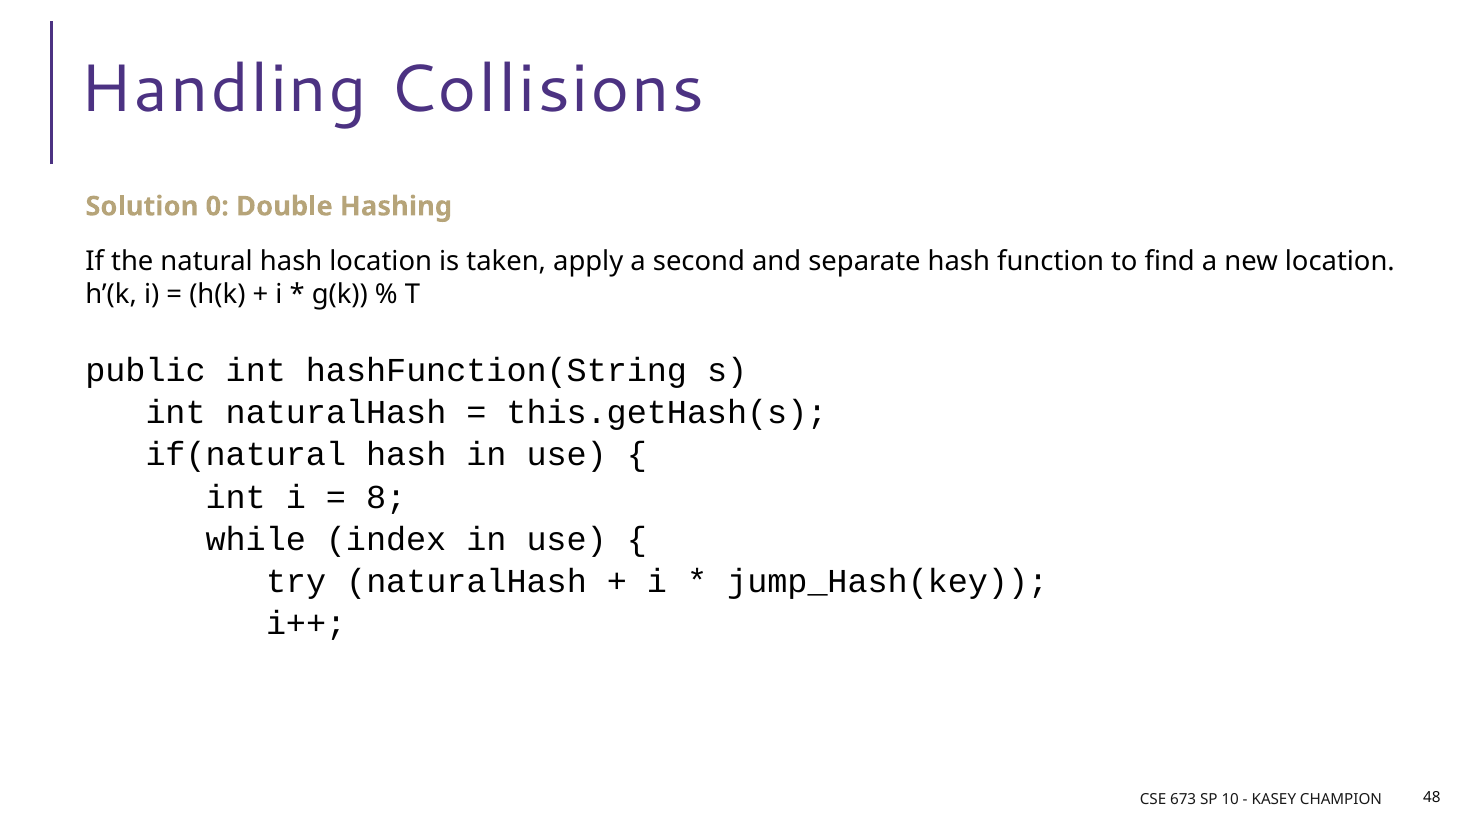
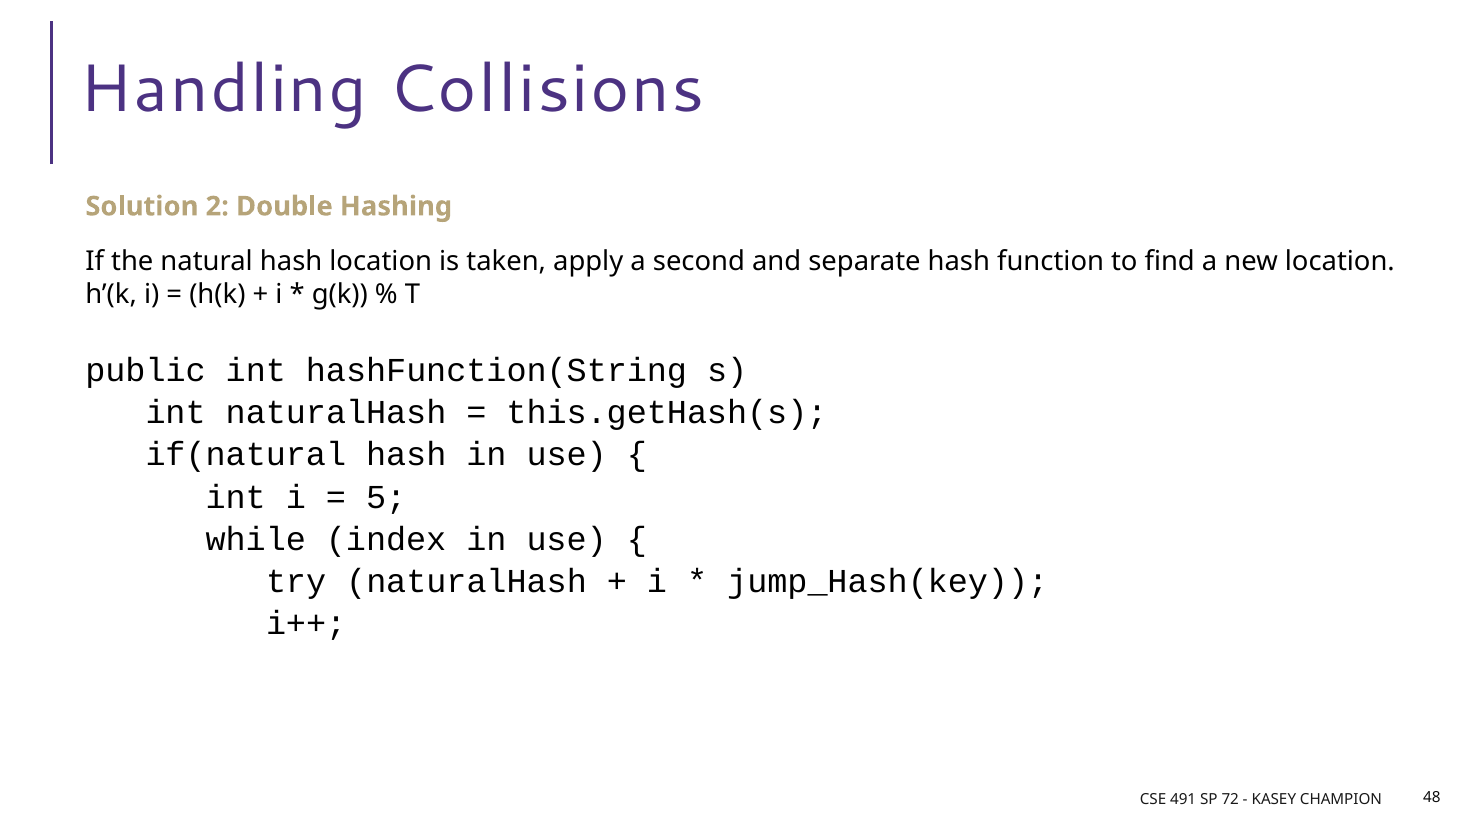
0: 0 -> 2
8: 8 -> 5
673: 673 -> 491
10: 10 -> 72
